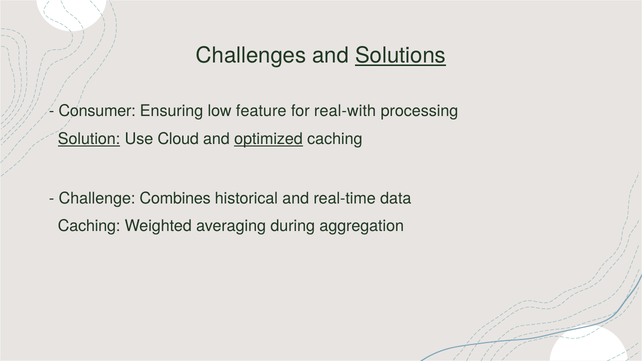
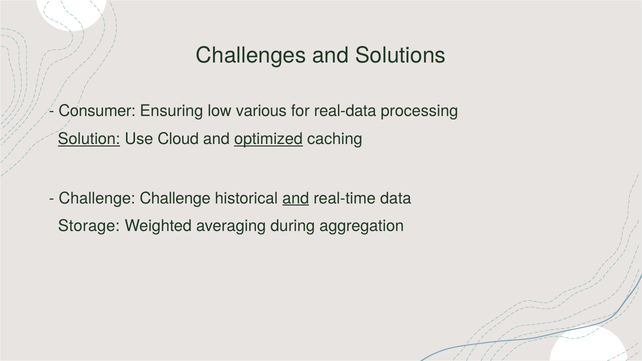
Solutions underline: present -> none
feature: feature -> various
real-with: real-with -> real-data
Challenge Combines: Combines -> Challenge
and at (296, 198) underline: none -> present
Caching at (89, 226): Caching -> Storage
